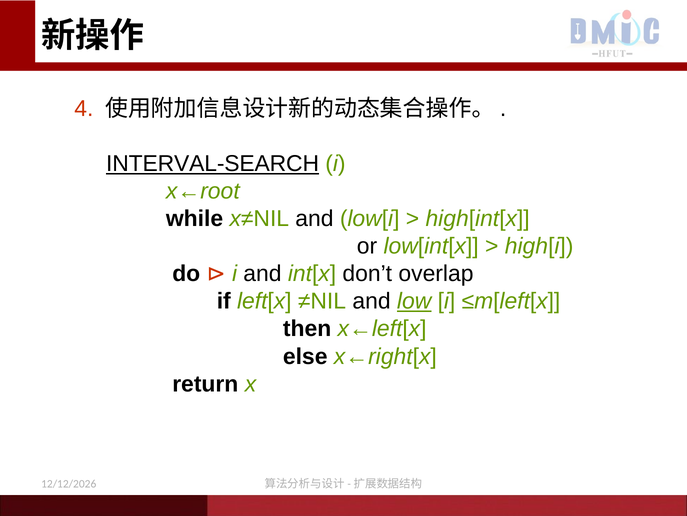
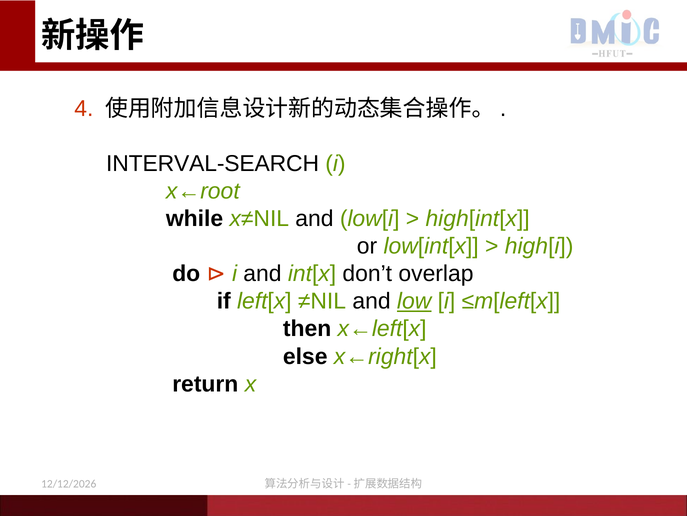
INTERVAL-SEARCH underline: present -> none
